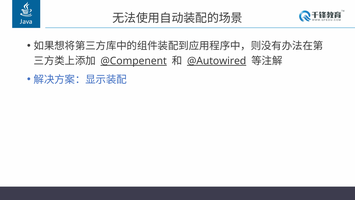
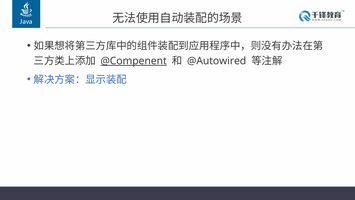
@Autowired underline: present -> none
